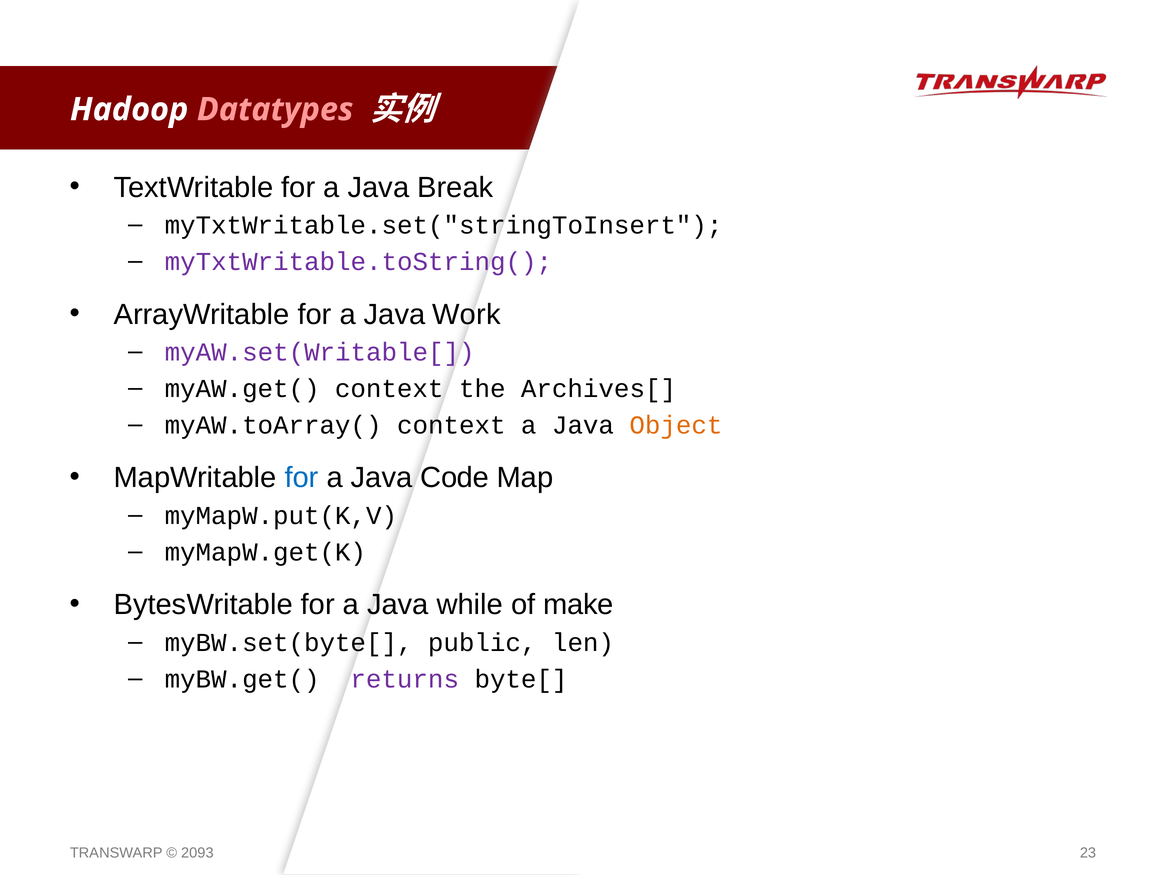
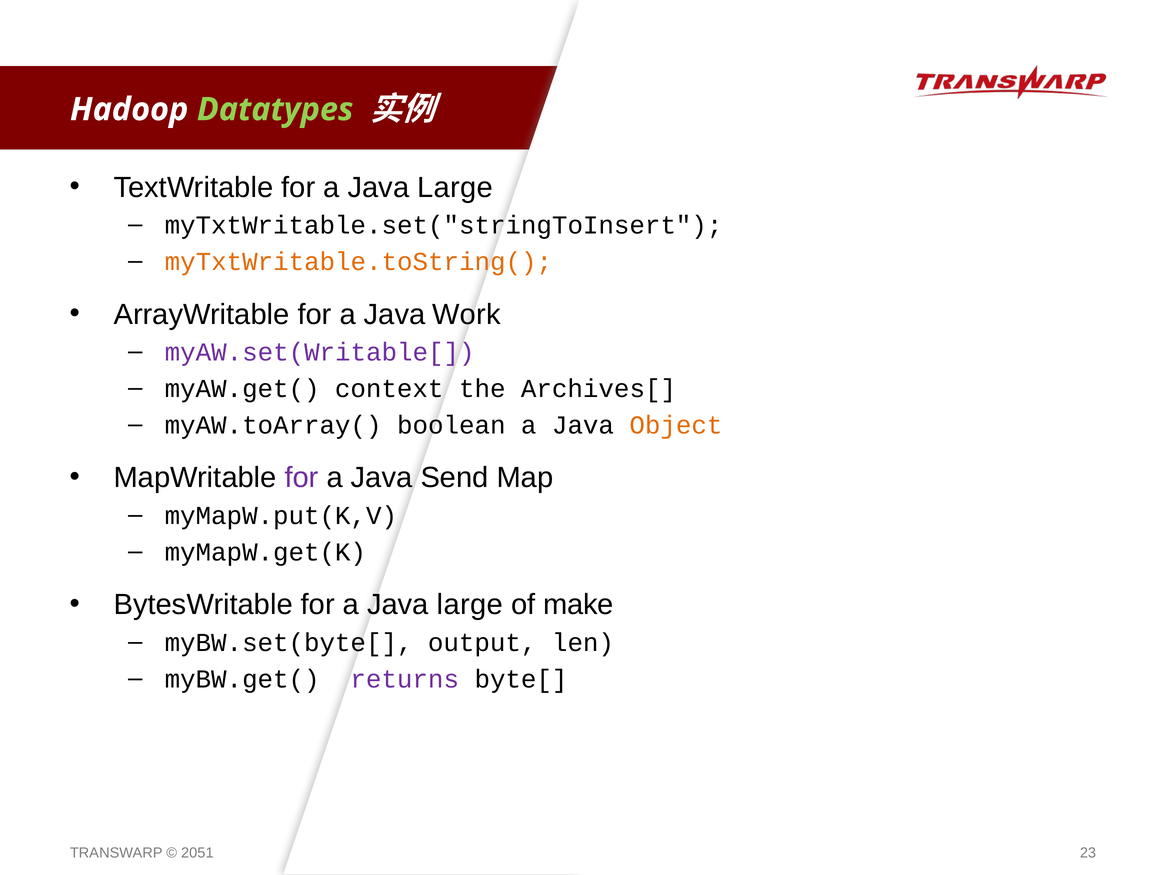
Datatypes colour: pink -> light green
Break at (455, 187): Break -> Large
myTxtWritable.toString( colour: purple -> orange
myAW.toArray( context: context -> boolean
for at (302, 477) colour: blue -> purple
Code: Code -> Send
while at (470, 604): while -> large
public: public -> output
2093: 2093 -> 2051
